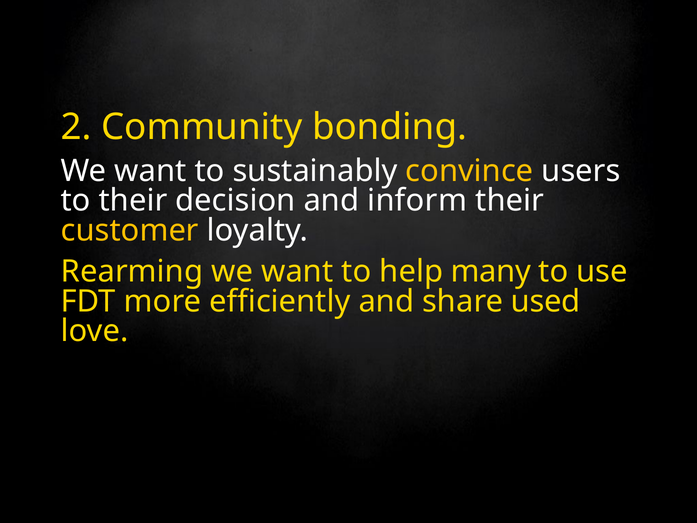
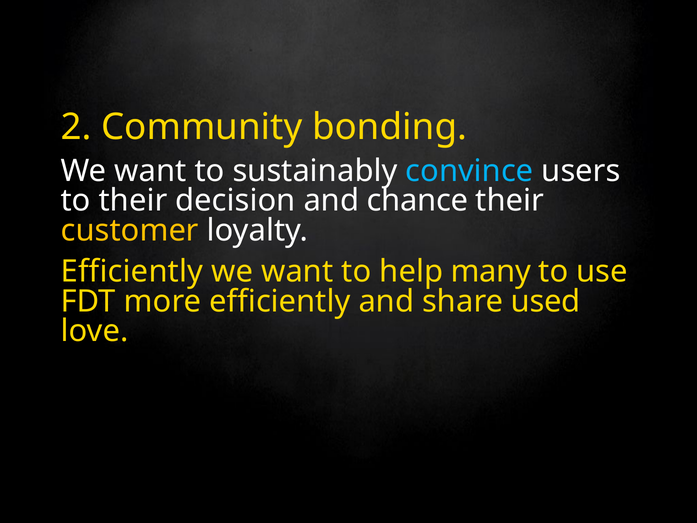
convince colour: yellow -> light blue
inform: inform -> chance
Rearming at (132, 272): Rearming -> Efficiently
